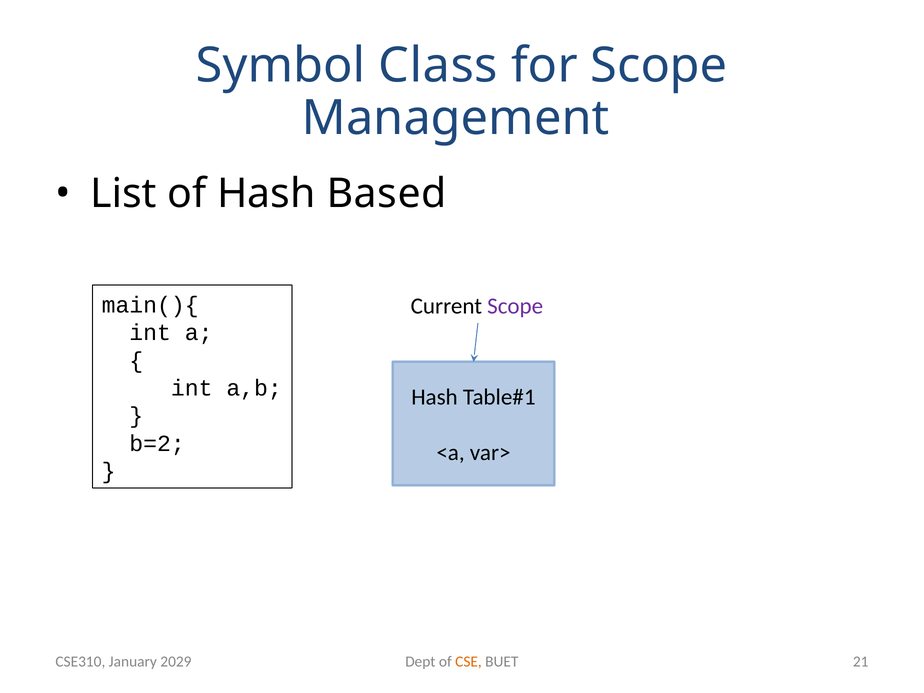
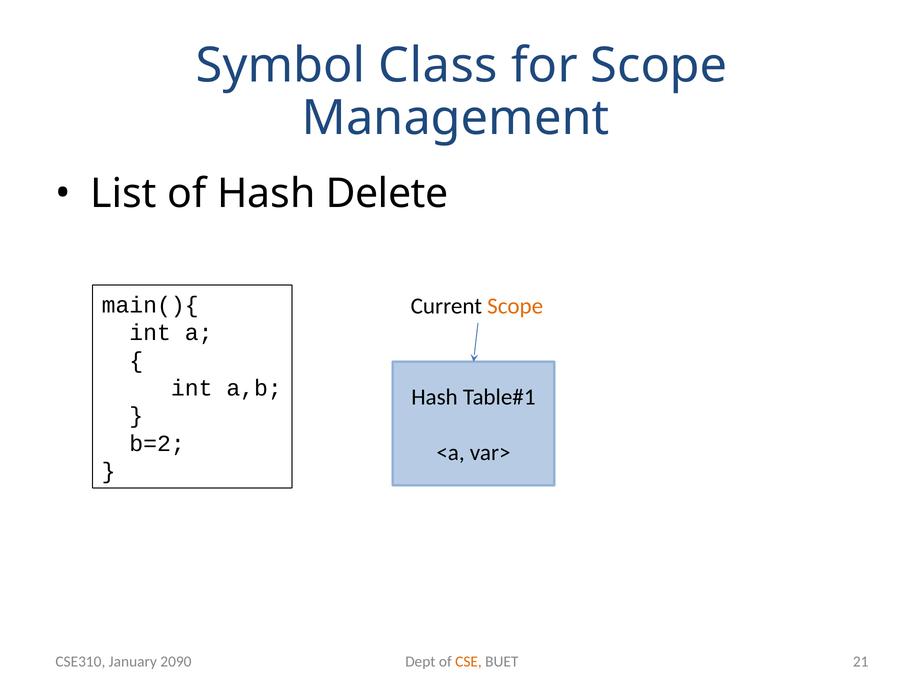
Based: Based -> Delete
Scope at (515, 306) colour: purple -> orange
2029: 2029 -> 2090
